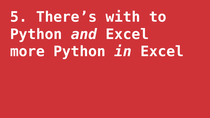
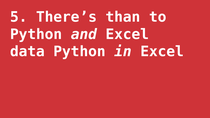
with: with -> than
more: more -> data
